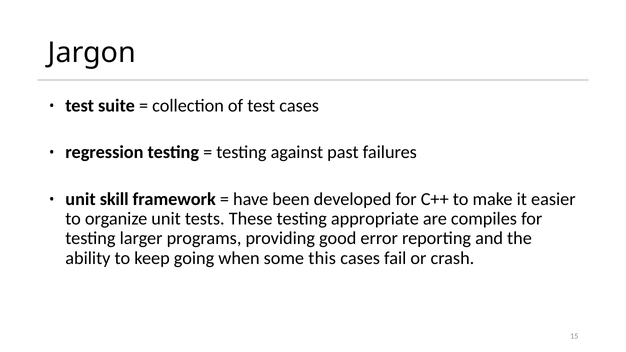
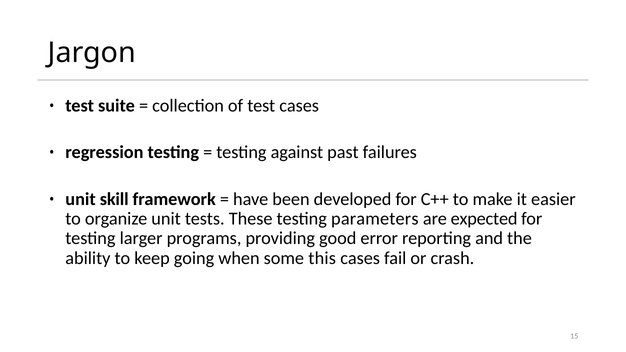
appropriate: appropriate -> parameters
compiles: compiles -> expected
